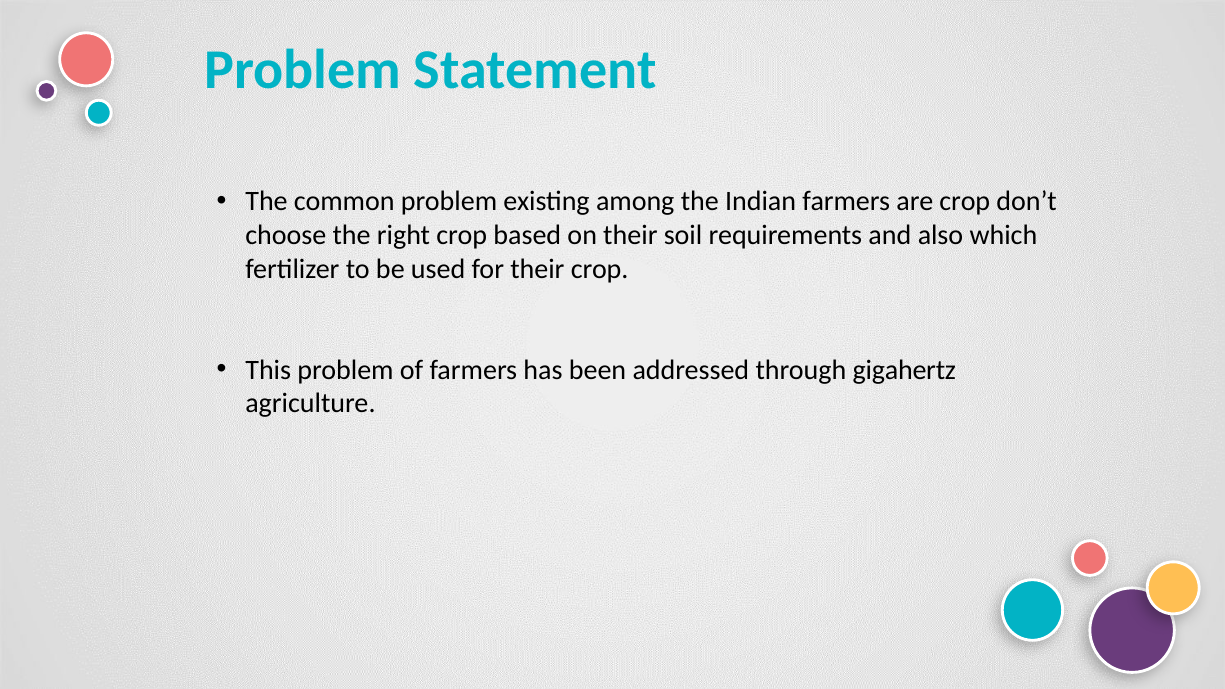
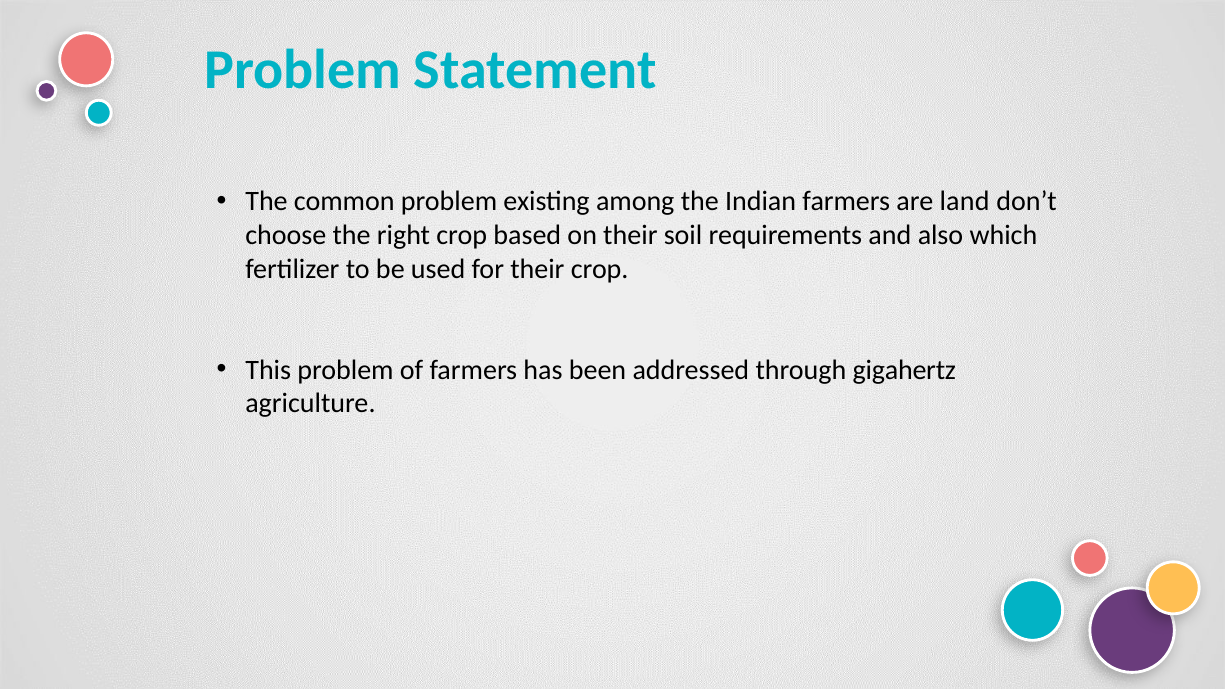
are crop: crop -> land
